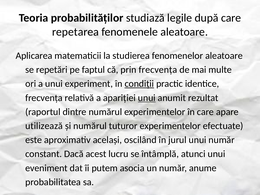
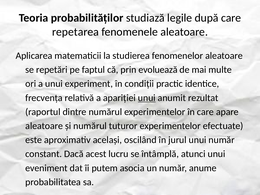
prin frecvența: frecvența -> evoluează
condiții underline: present -> none
utilizează at (44, 126): utilizează -> aleatoare
